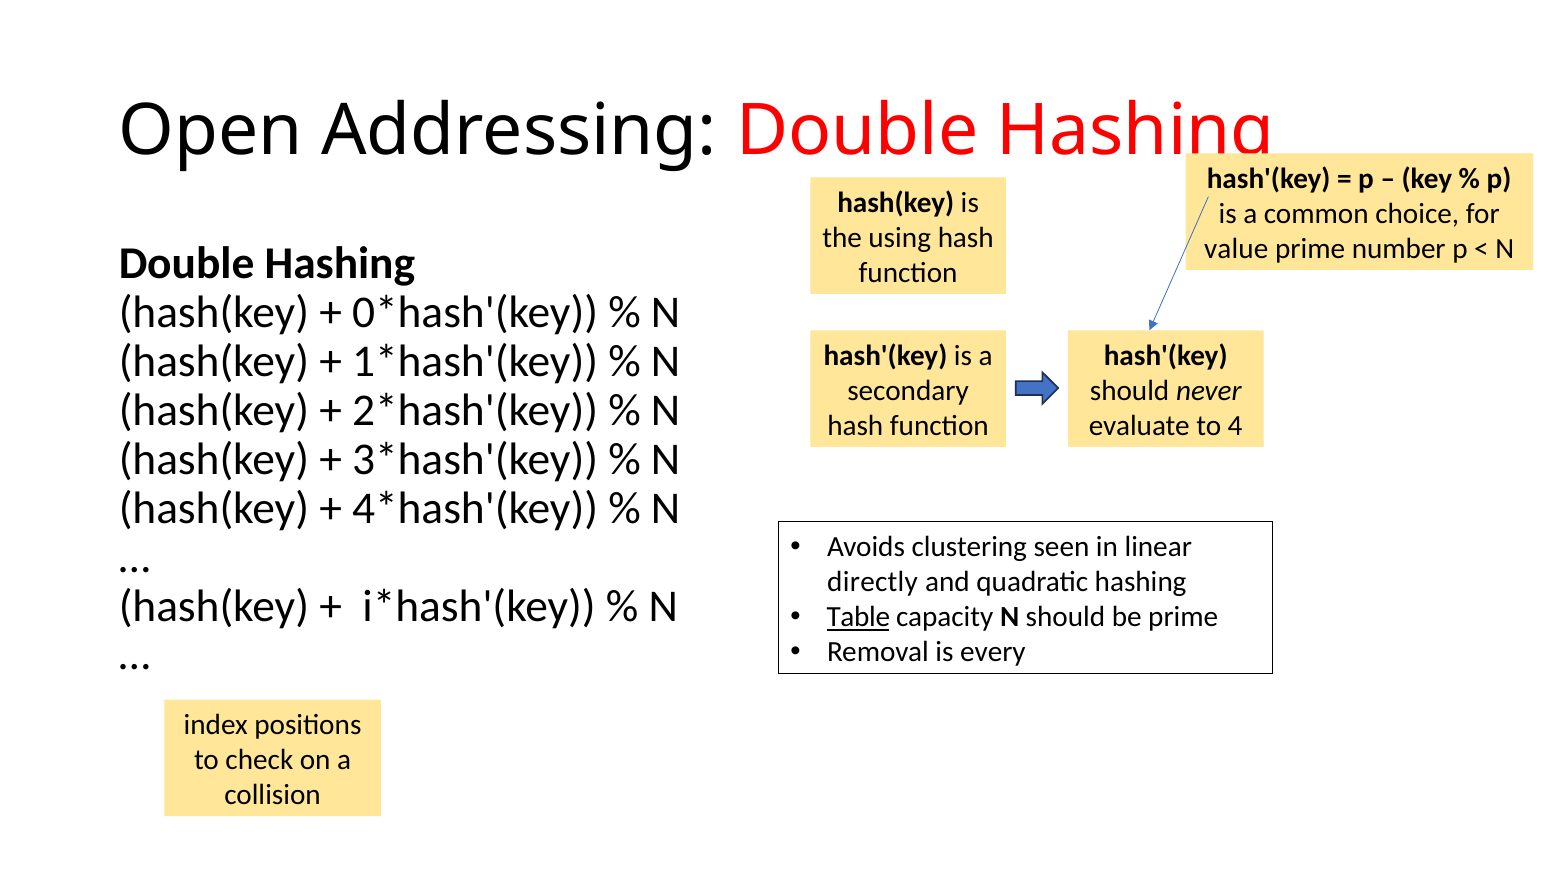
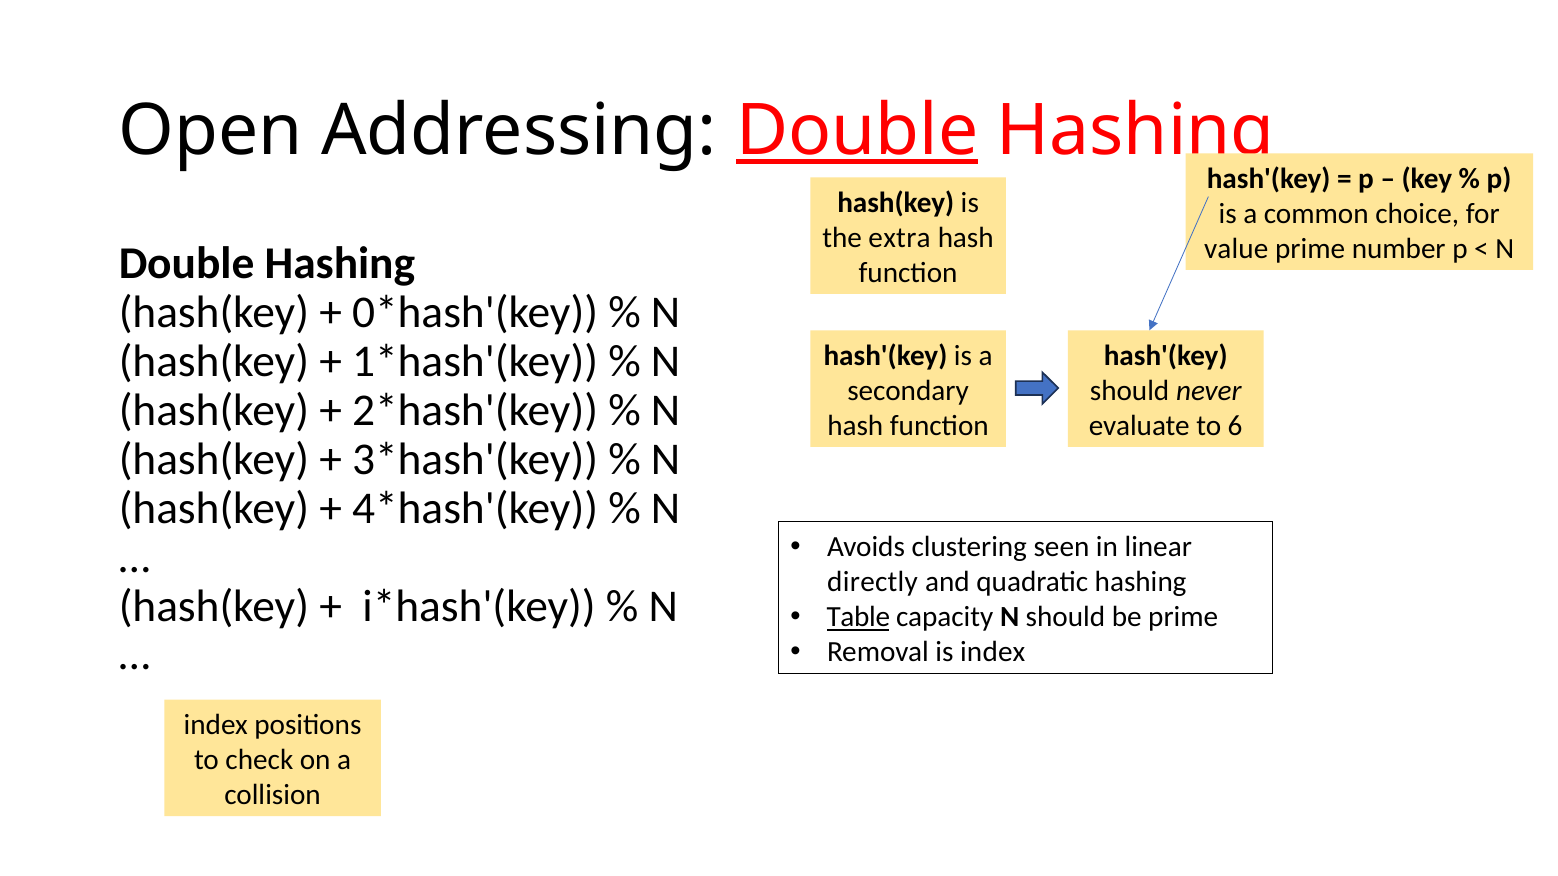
Double at (857, 131) underline: none -> present
using: using -> extra
4: 4 -> 6
is every: every -> index
